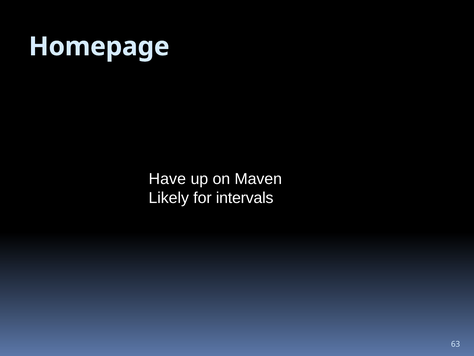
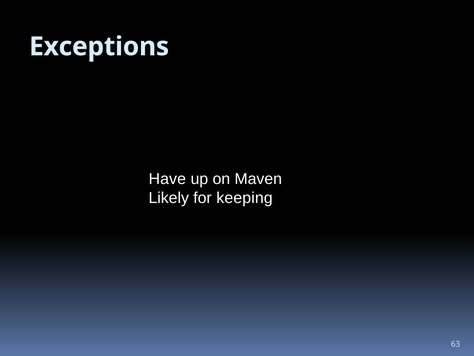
Homepage: Homepage -> Exceptions
intervals: intervals -> keeping
